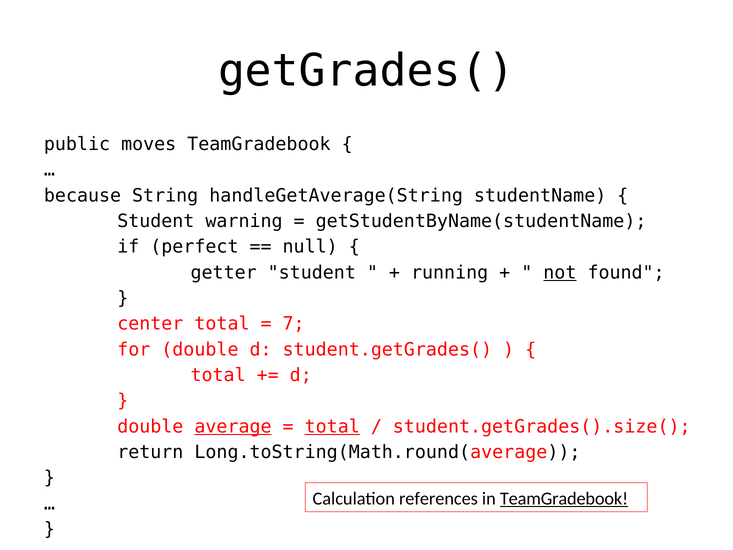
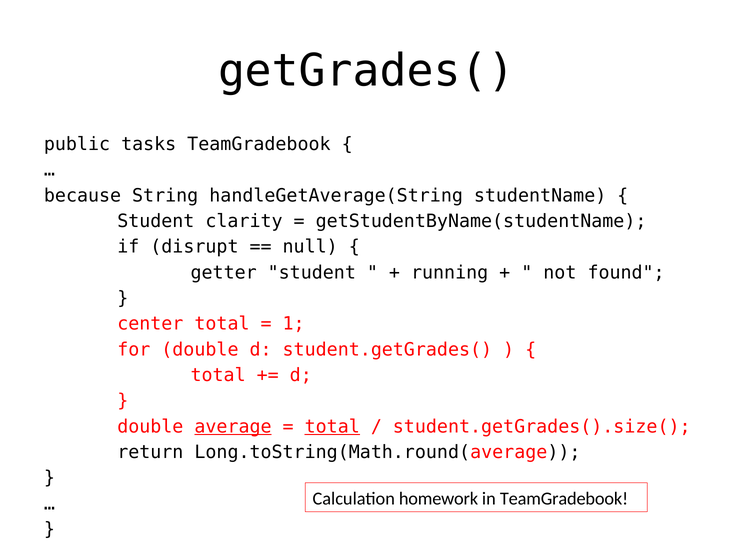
moves: moves -> tasks
warning: warning -> clarity
perfect: perfect -> disrupt
not underline: present -> none
7: 7 -> 1
references: references -> homework
TeamGradebook at (564, 498) underline: present -> none
